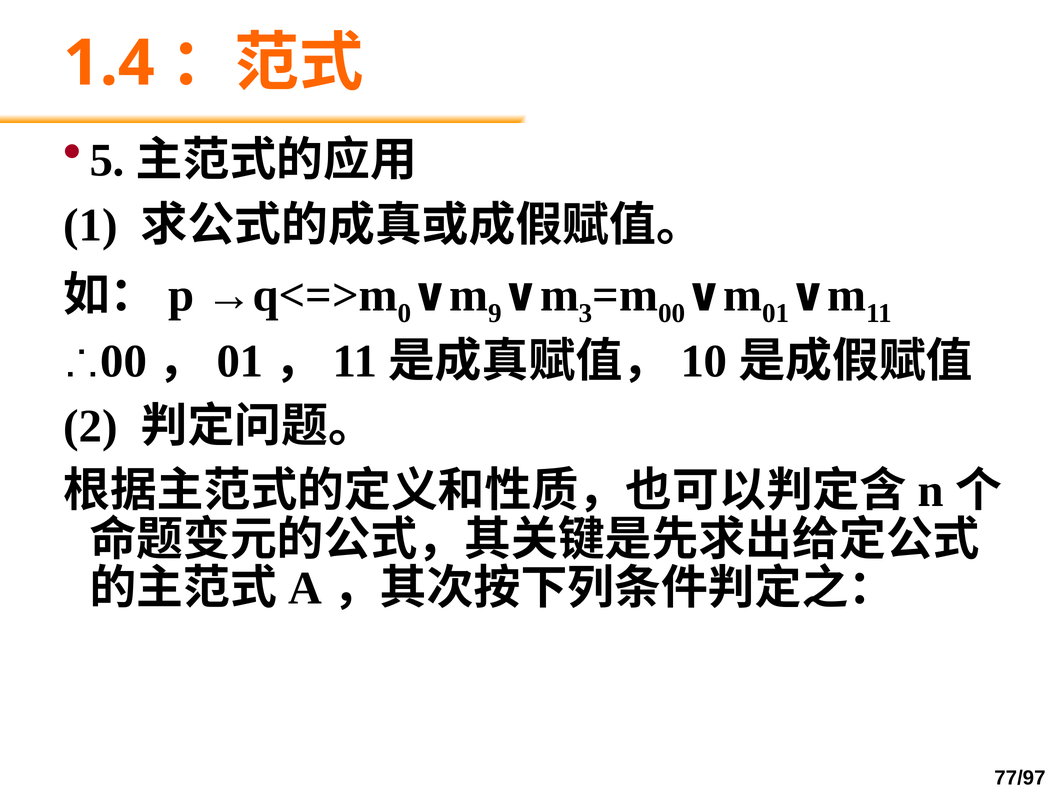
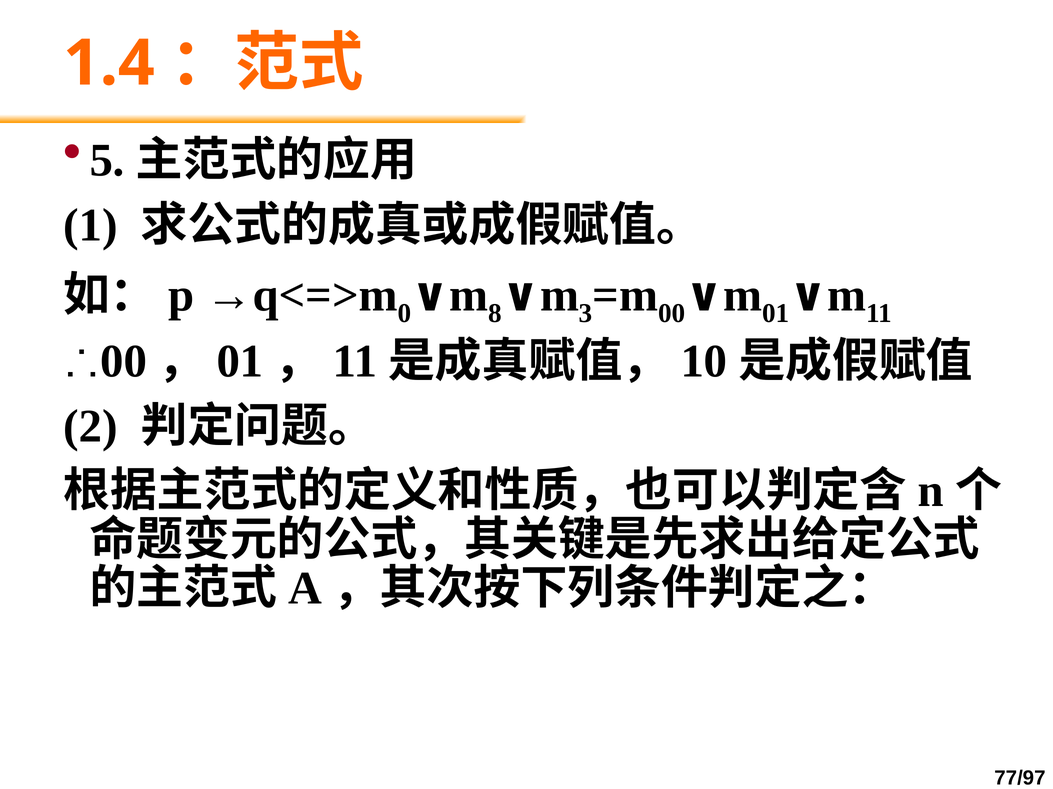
9: 9 -> 8
